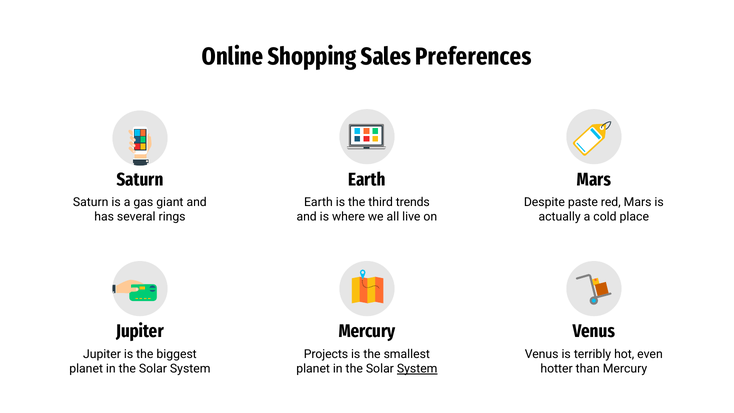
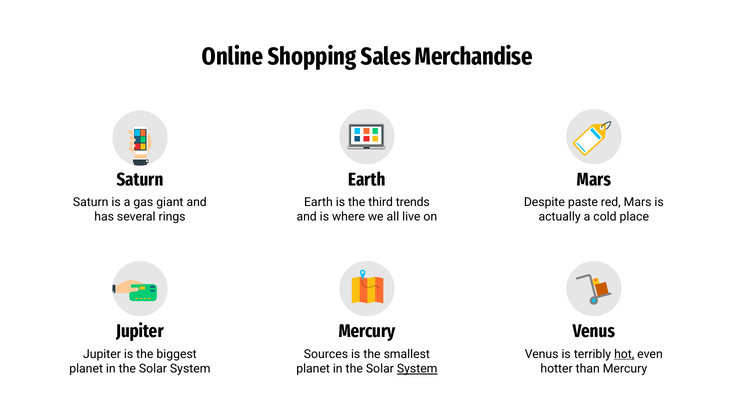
Preferences: Preferences -> Merchandise
Projects: Projects -> Sources
hot underline: none -> present
